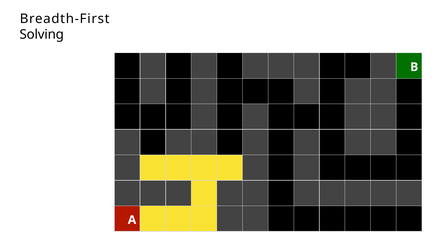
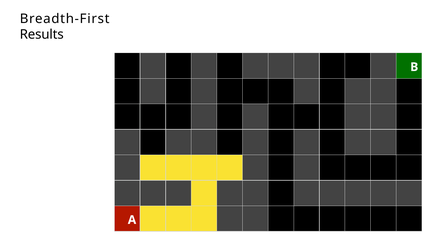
Solving: Solving -> Results
